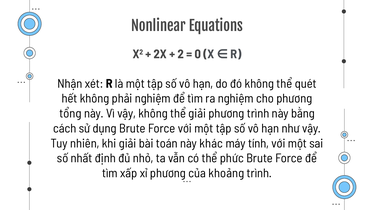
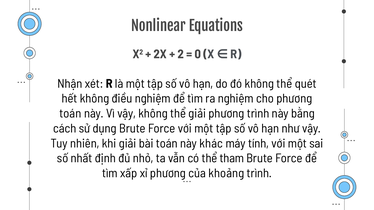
phải: phải -> điều
tổng at (70, 114): tổng -> toán
phức: phức -> tham
